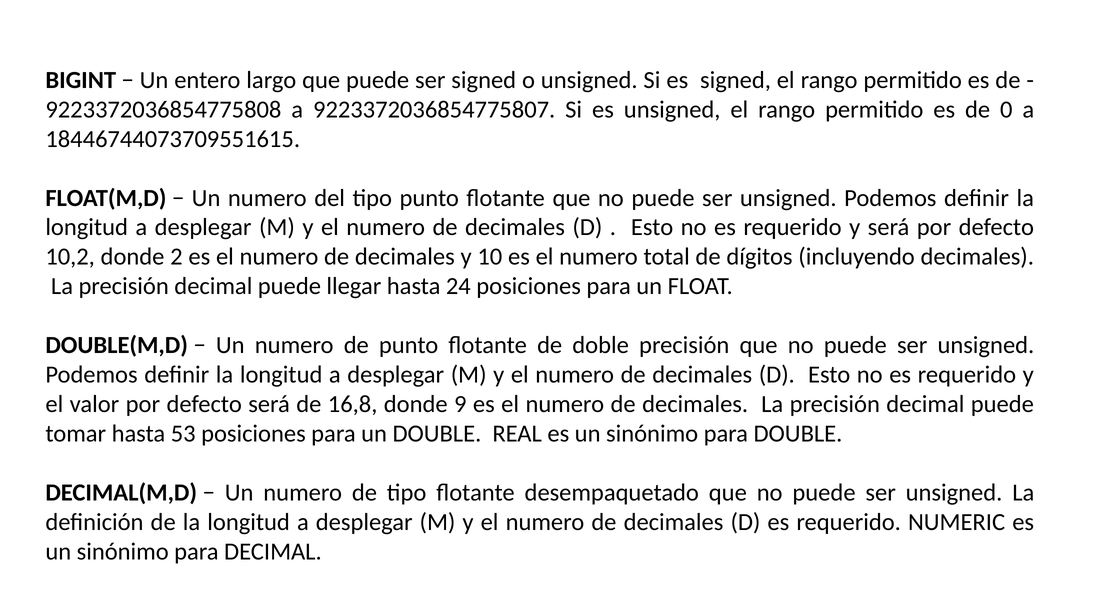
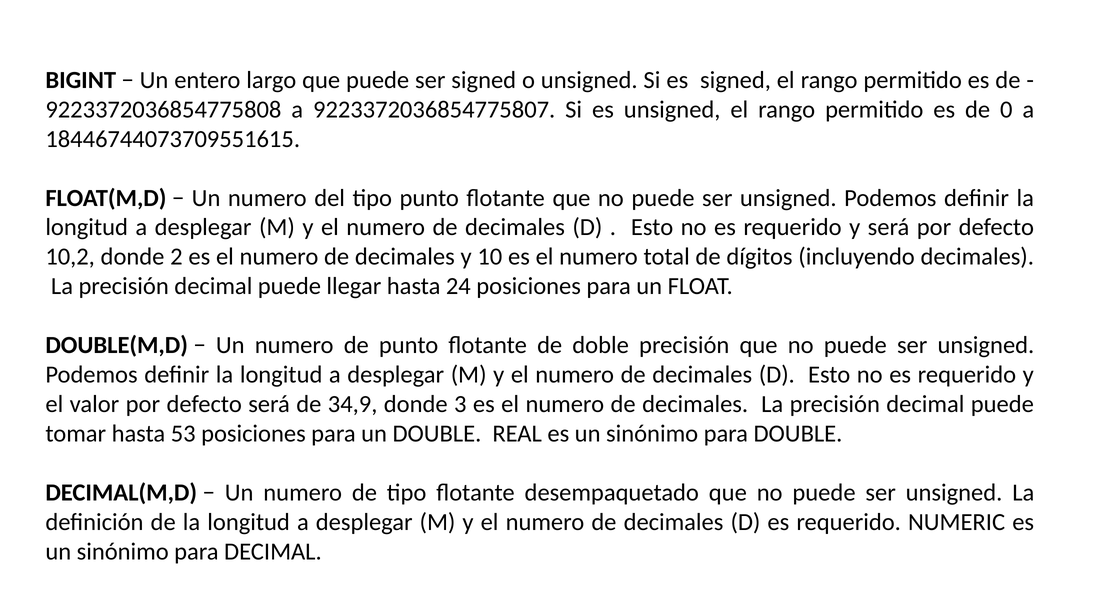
16,8: 16,8 -> 34,9
9: 9 -> 3
